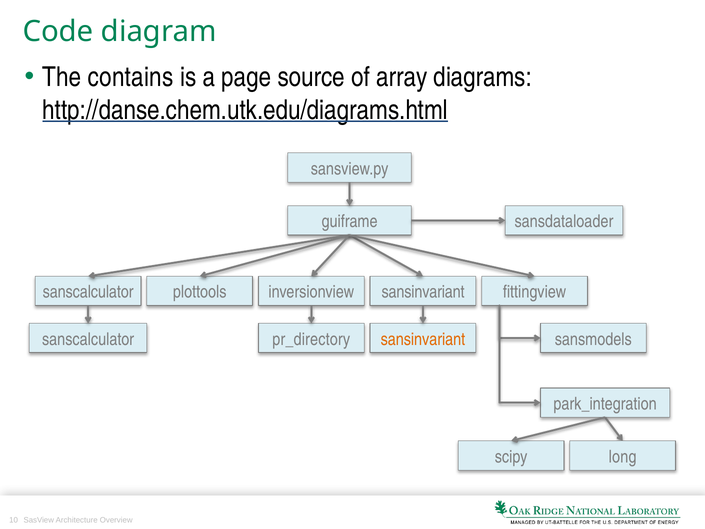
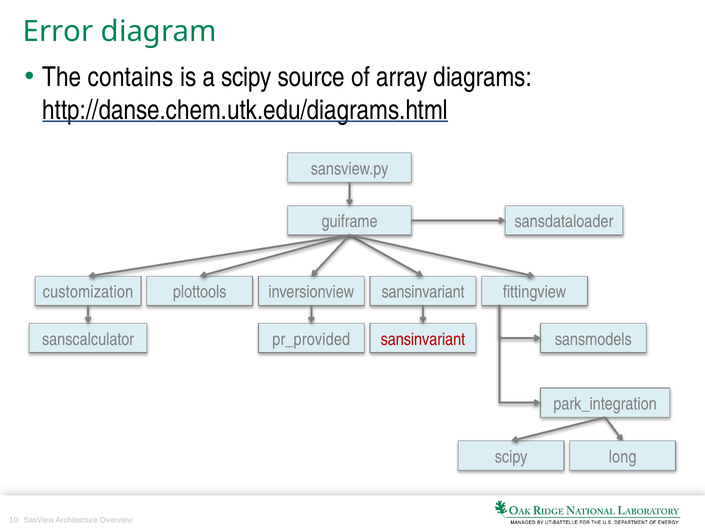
Code: Code -> Error
a page: page -> scipy
sanscalculator at (88, 292): sanscalculator -> customization
pr_directory: pr_directory -> pr_provided
sansinvariant at (423, 339) colour: orange -> red
